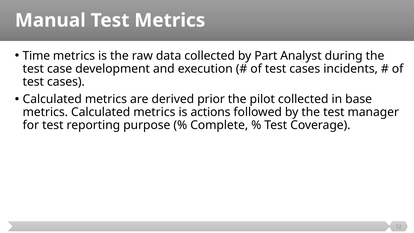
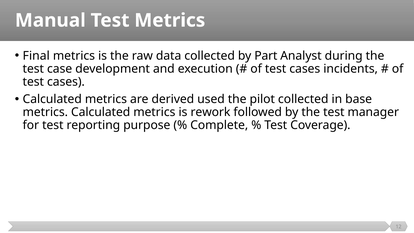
Time: Time -> Final
prior: prior -> used
actions: actions -> rework
